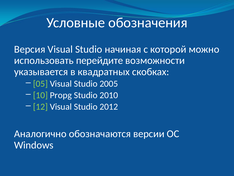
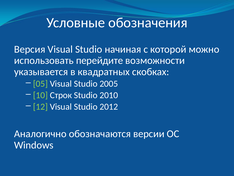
Propg: Propg -> Строк
